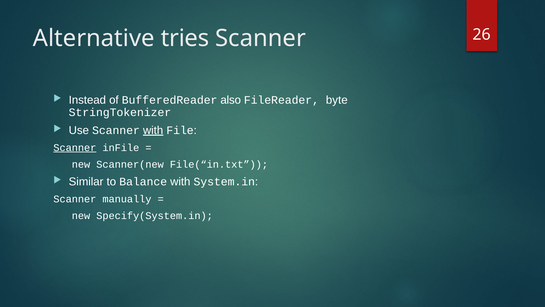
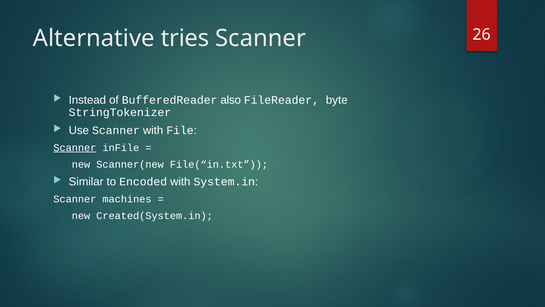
with at (153, 130) underline: present -> none
Balance: Balance -> Encoded
manually: manually -> machines
Specify(System.in: Specify(System.in -> Created(System.in
